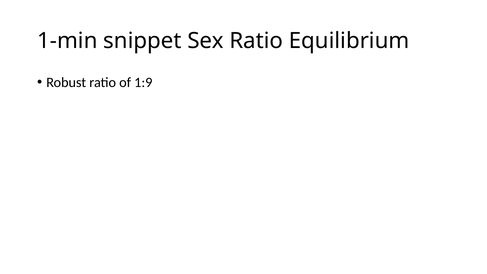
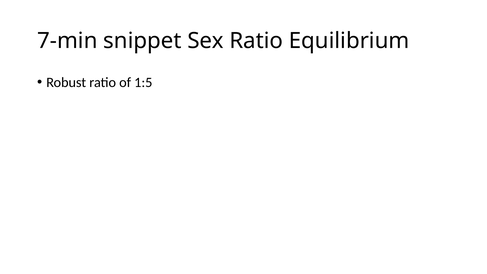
1-min: 1-min -> 7-min
1:9: 1:9 -> 1:5
